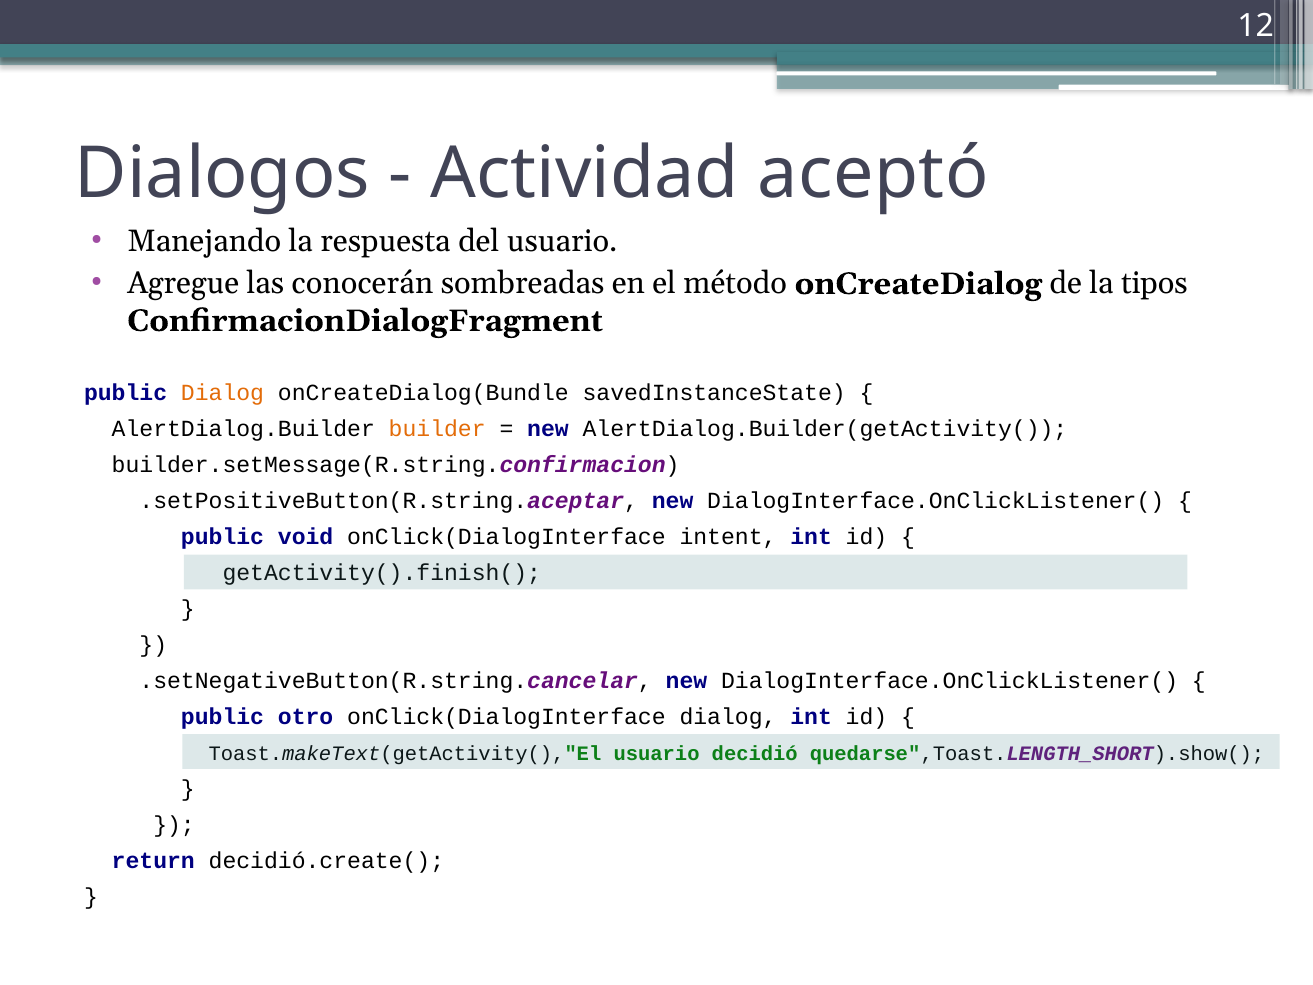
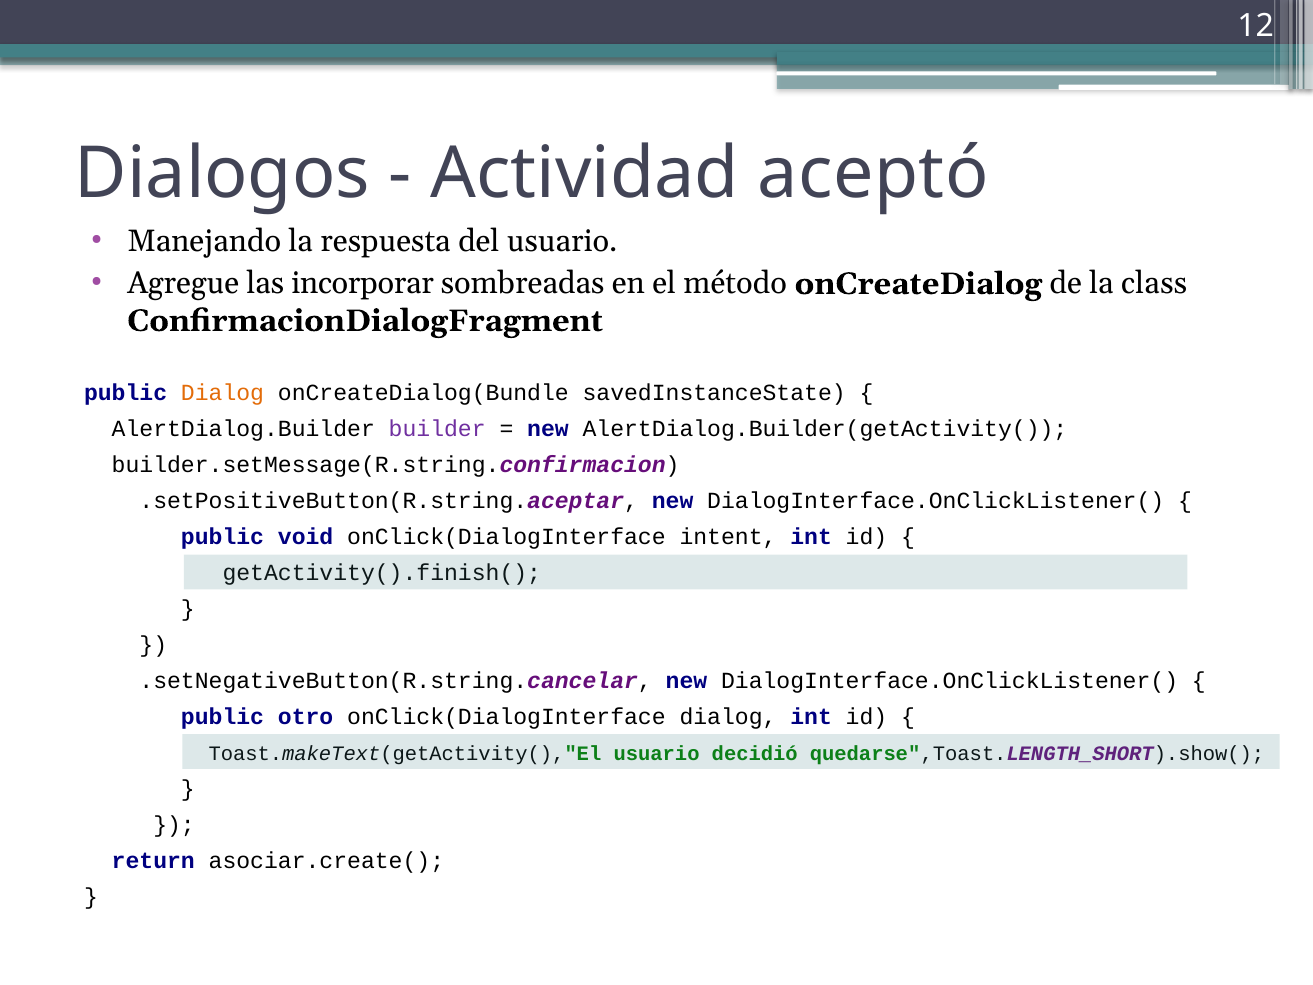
conocerán: conocerán -> incorporar
tipos: tipos -> class
builder colour: orange -> purple
decidió.create(: decidió.create( -> asociar.create(
